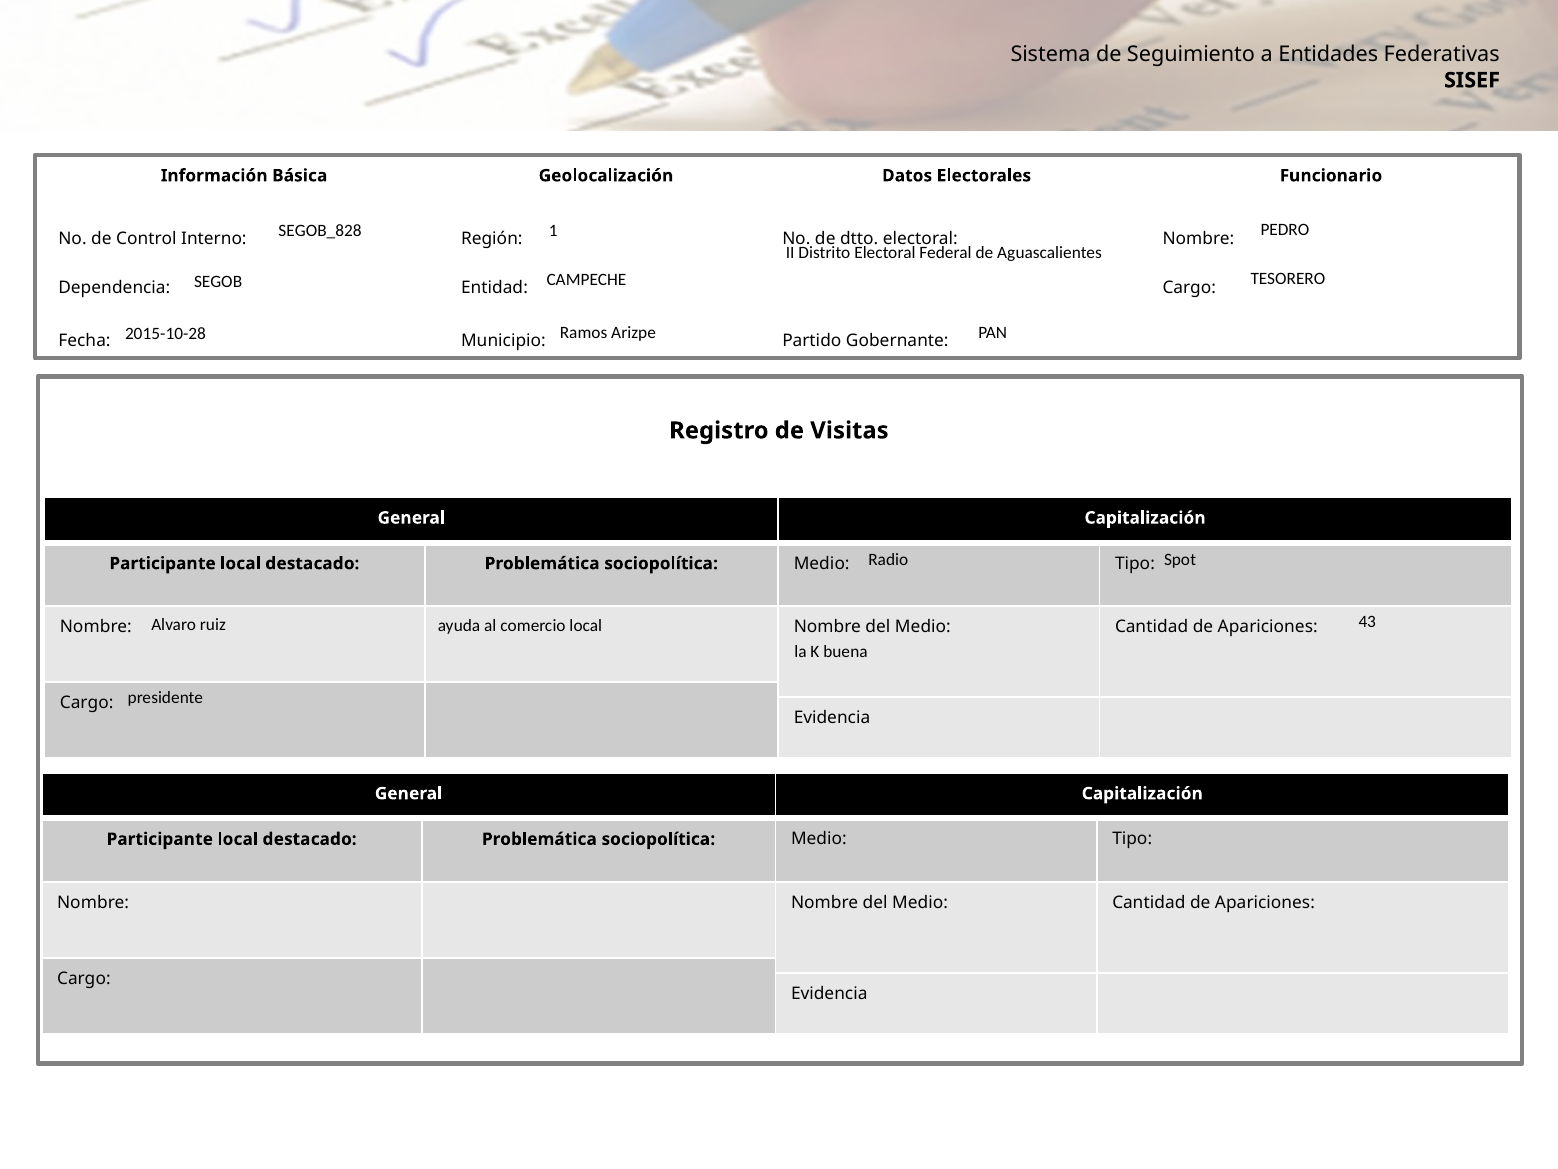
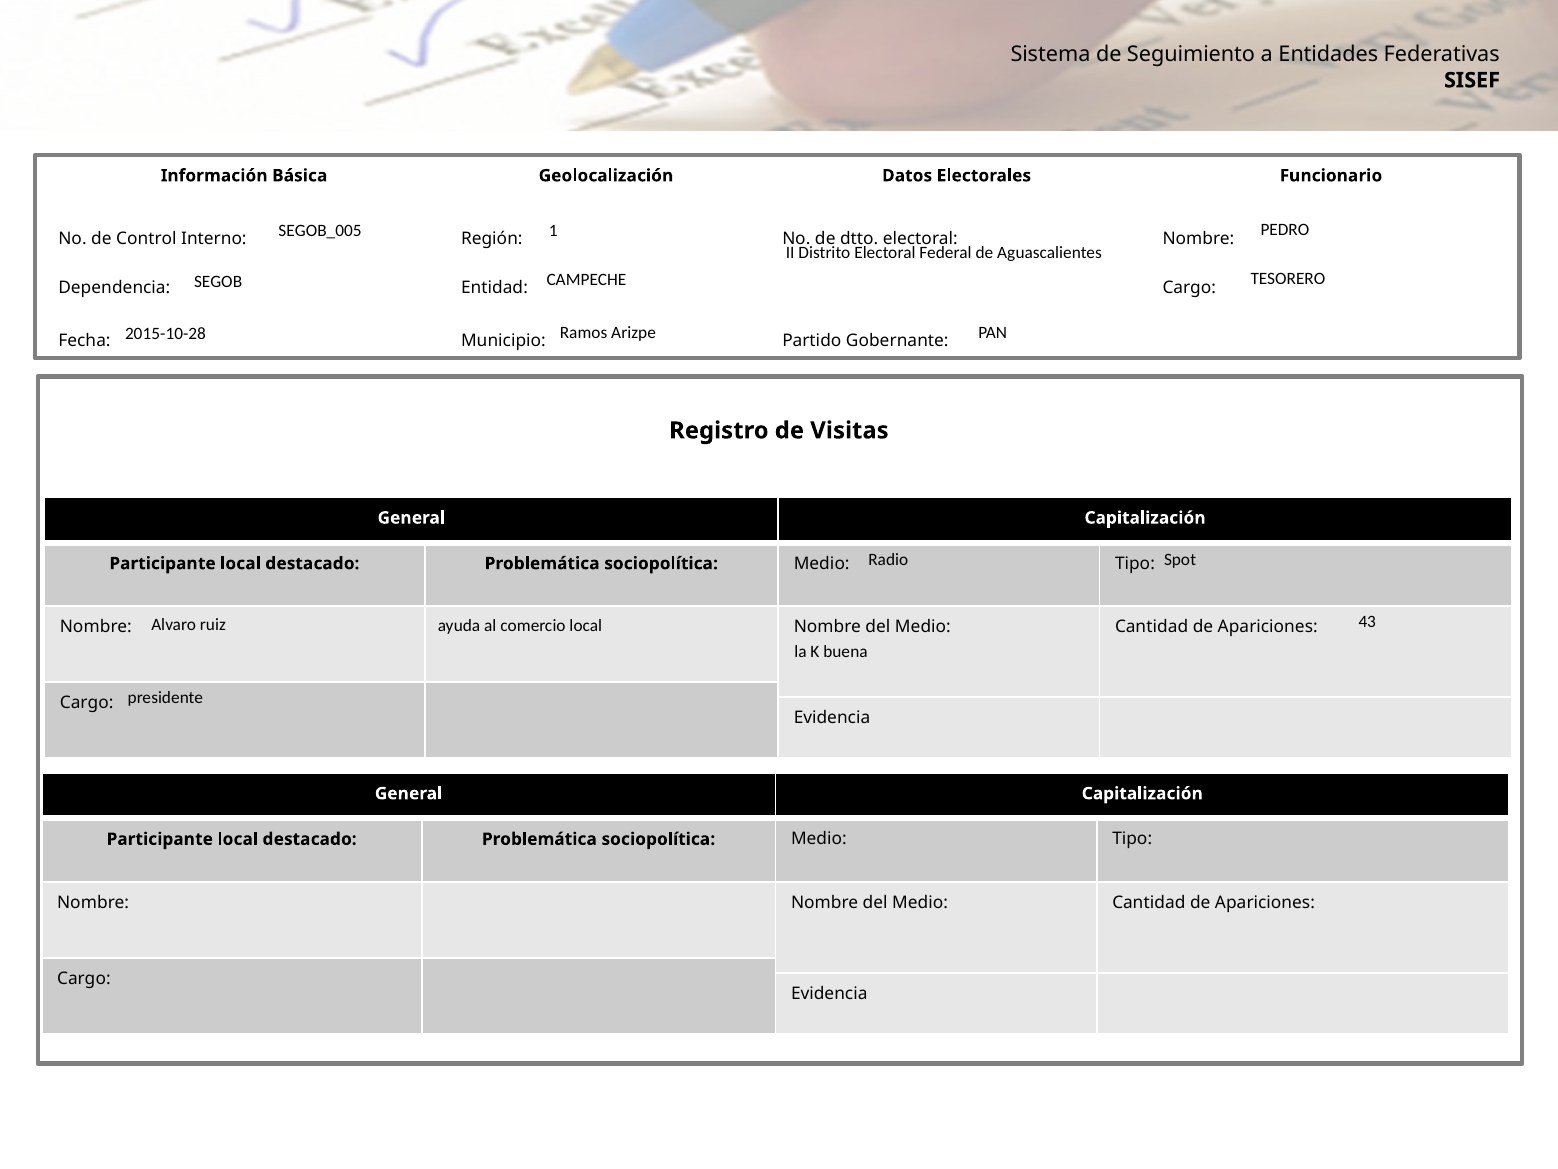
SEGOB_828: SEGOB_828 -> SEGOB_005
